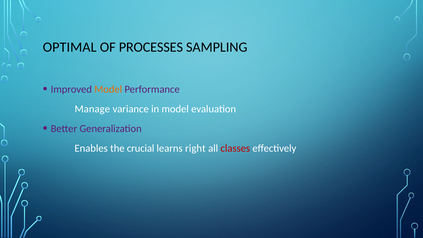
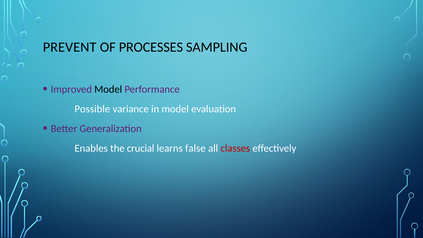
OPTIMAL: OPTIMAL -> PREVENT
Model at (108, 89) colour: orange -> black
Manage: Manage -> Possible
right: right -> false
